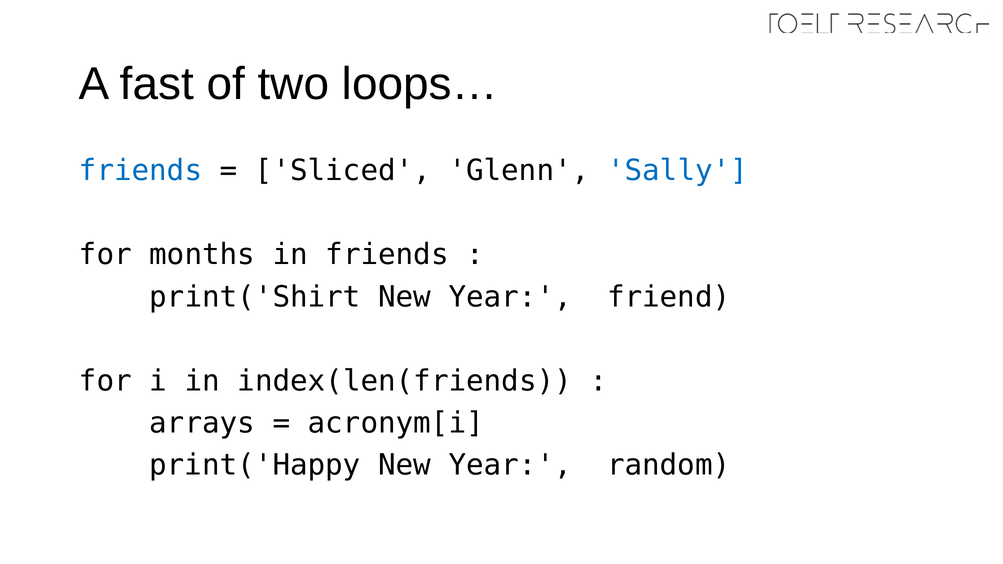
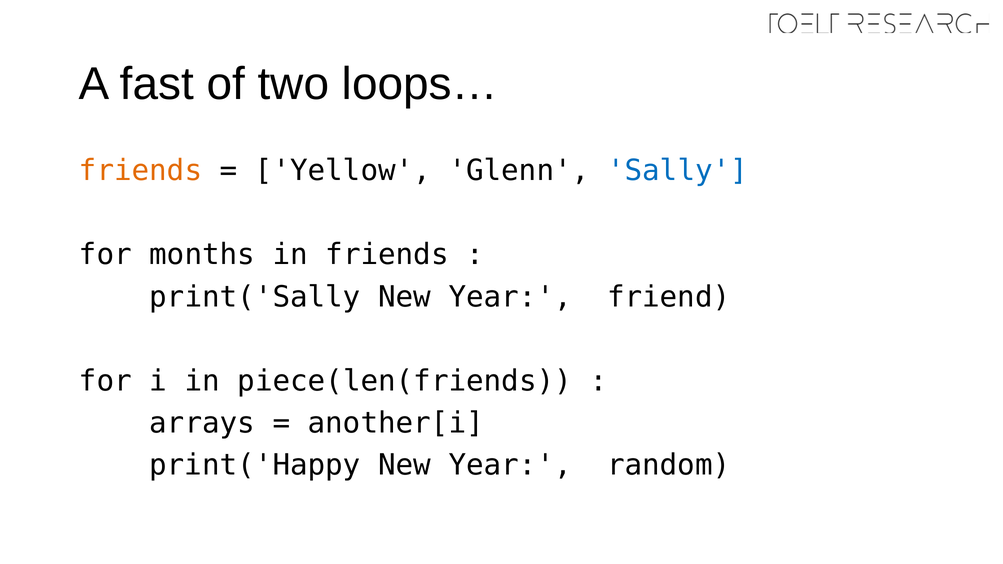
friends at (141, 171) colour: blue -> orange
Sliced: Sliced -> Yellow
print('Shirt: print('Shirt -> print('Sally
index(len(friends: index(len(friends -> piece(len(friends
acronym[i: acronym[i -> another[i
